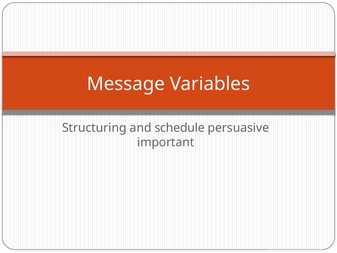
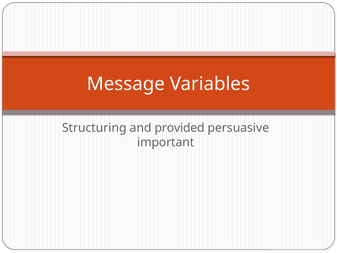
schedule: schedule -> provided
